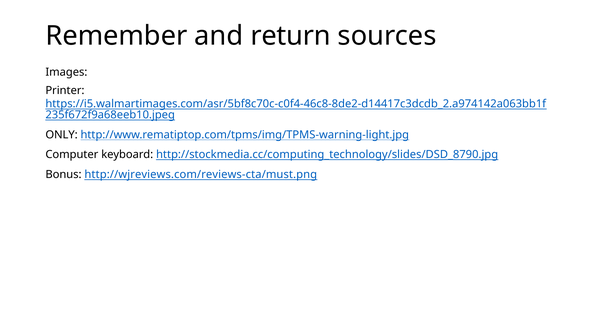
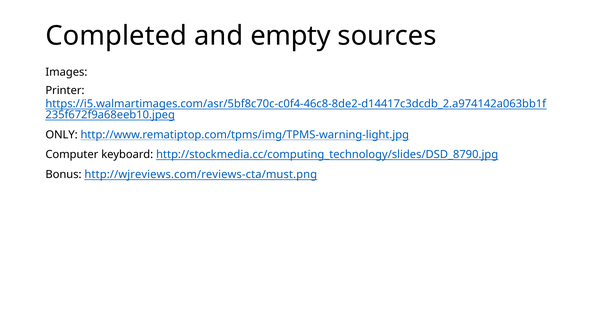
Remember: Remember -> Completed
return: return -> empty
